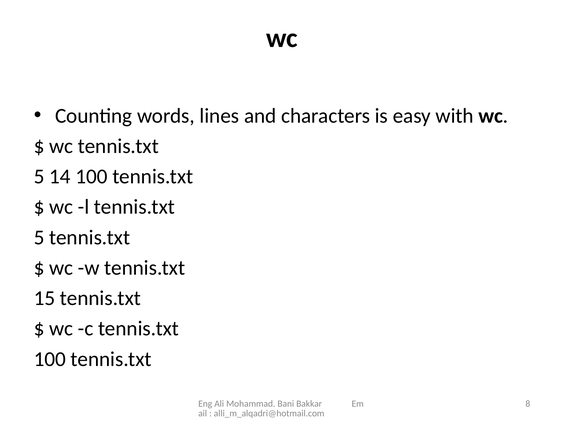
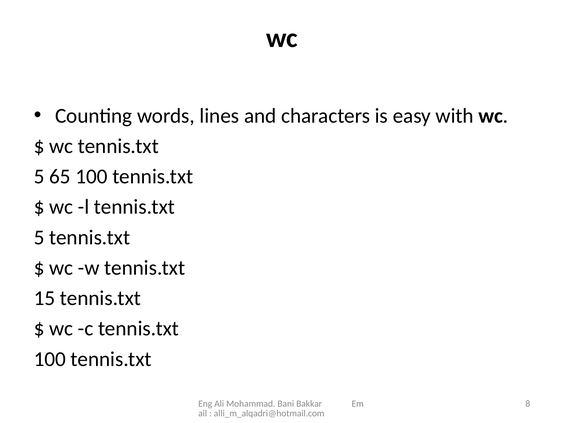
14: 14 -> 65
